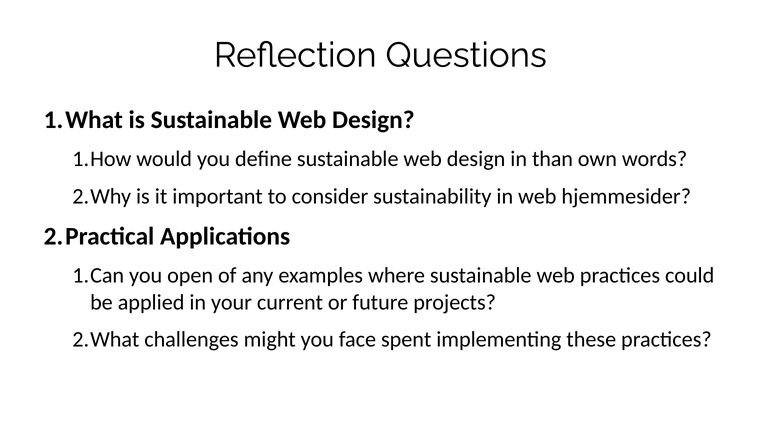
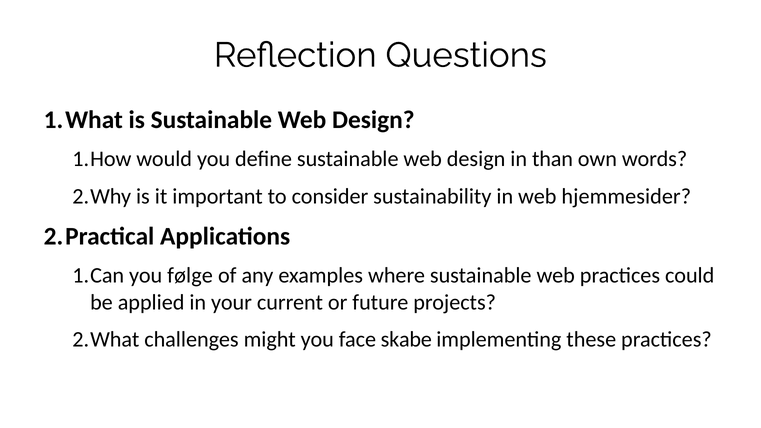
open: open -> følge
spent: spent -> skabe
